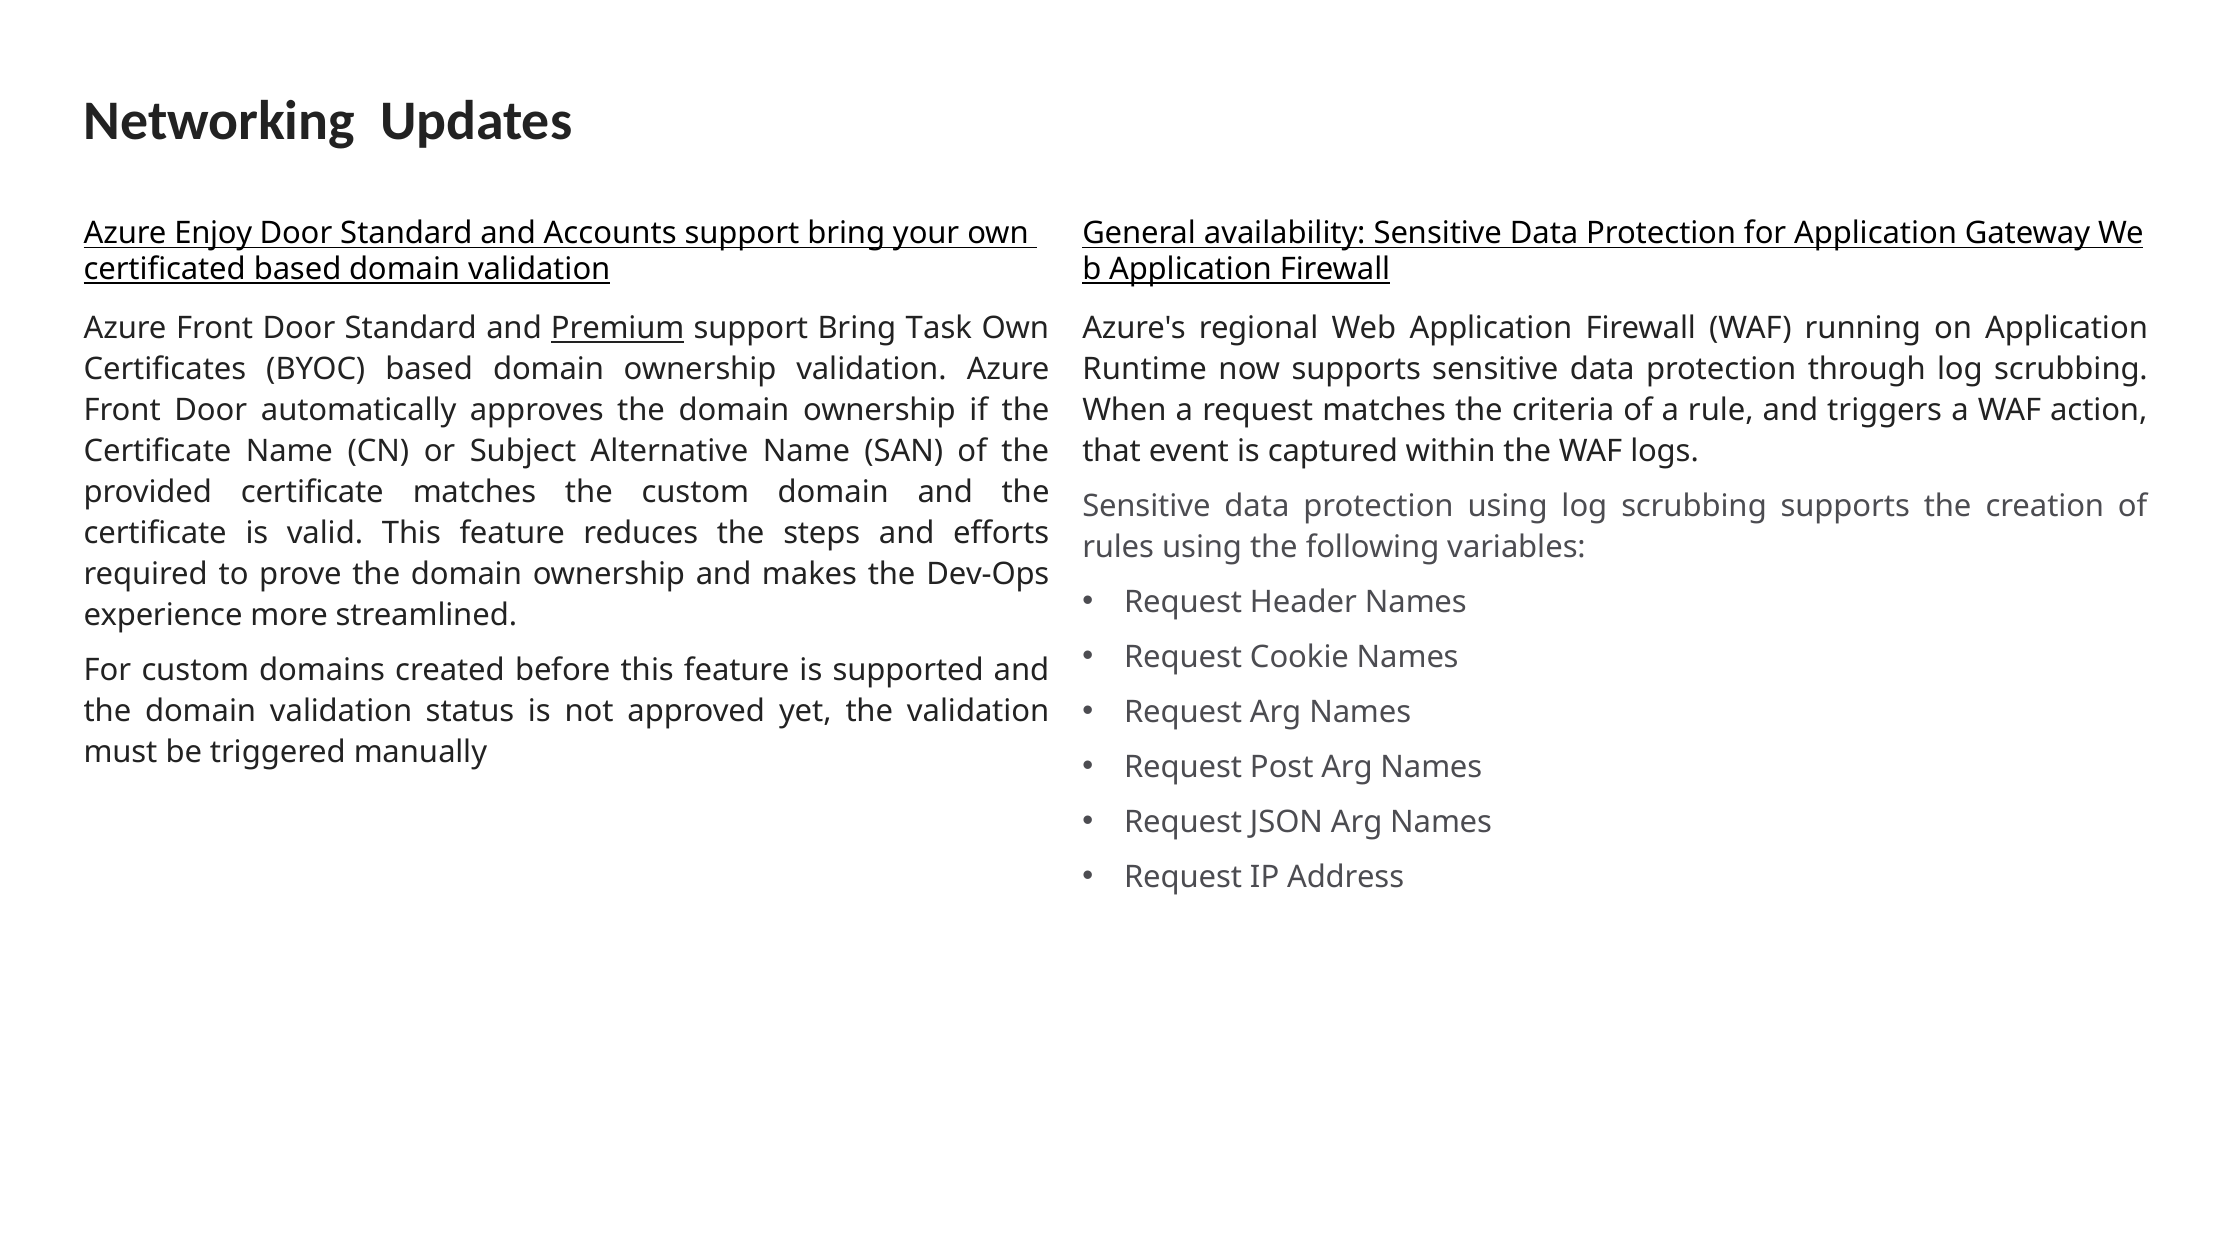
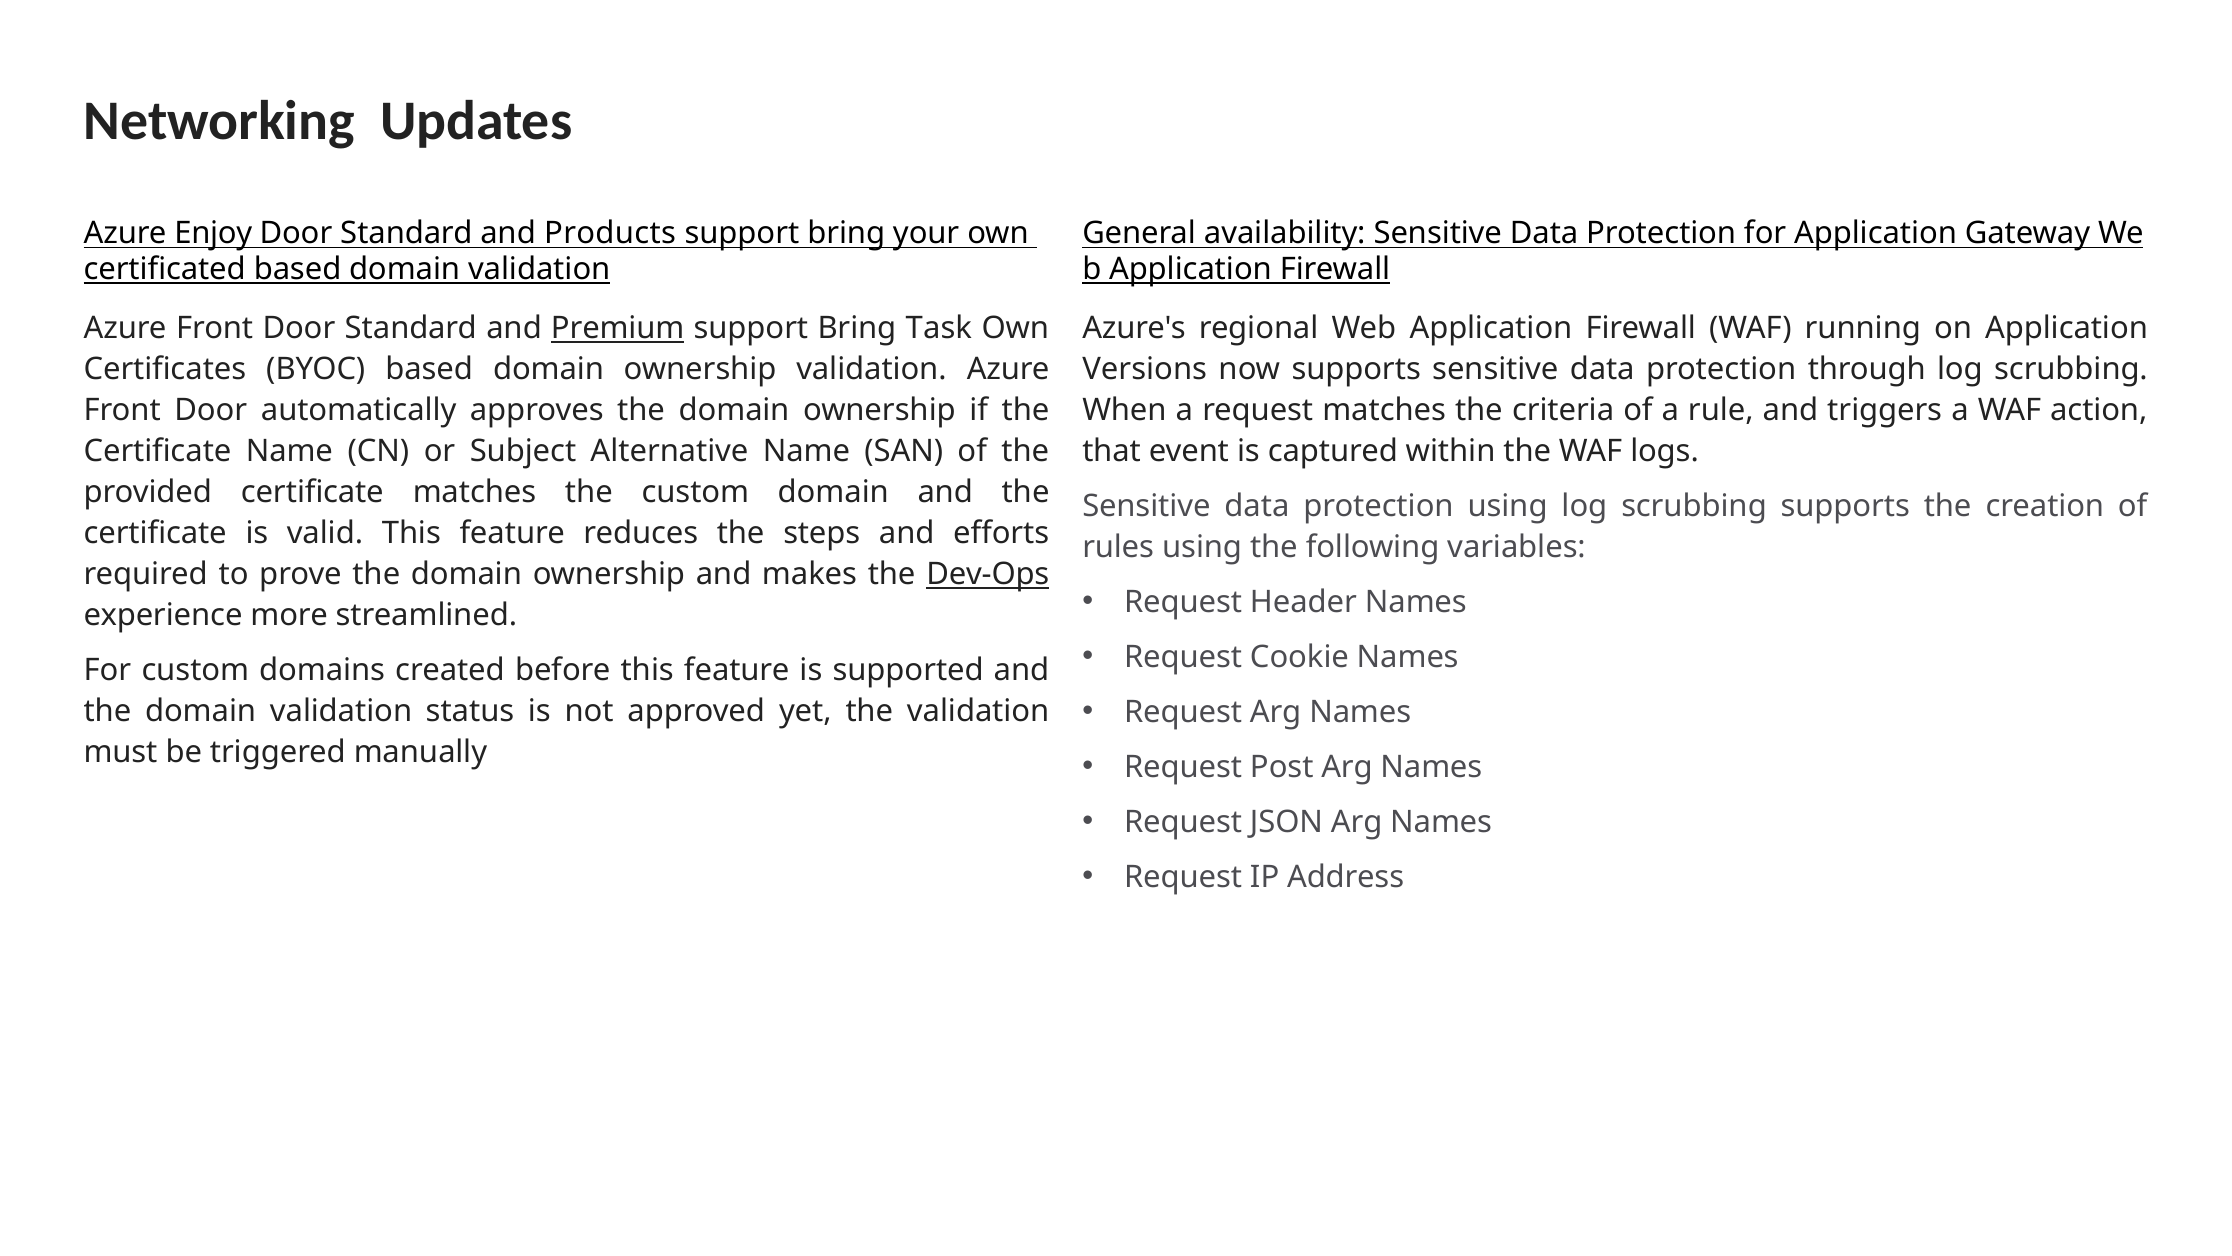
Accounts: Accounts -> Products
Runtime: Runtime -> Versions
Dev-Ops underline: none -> present
